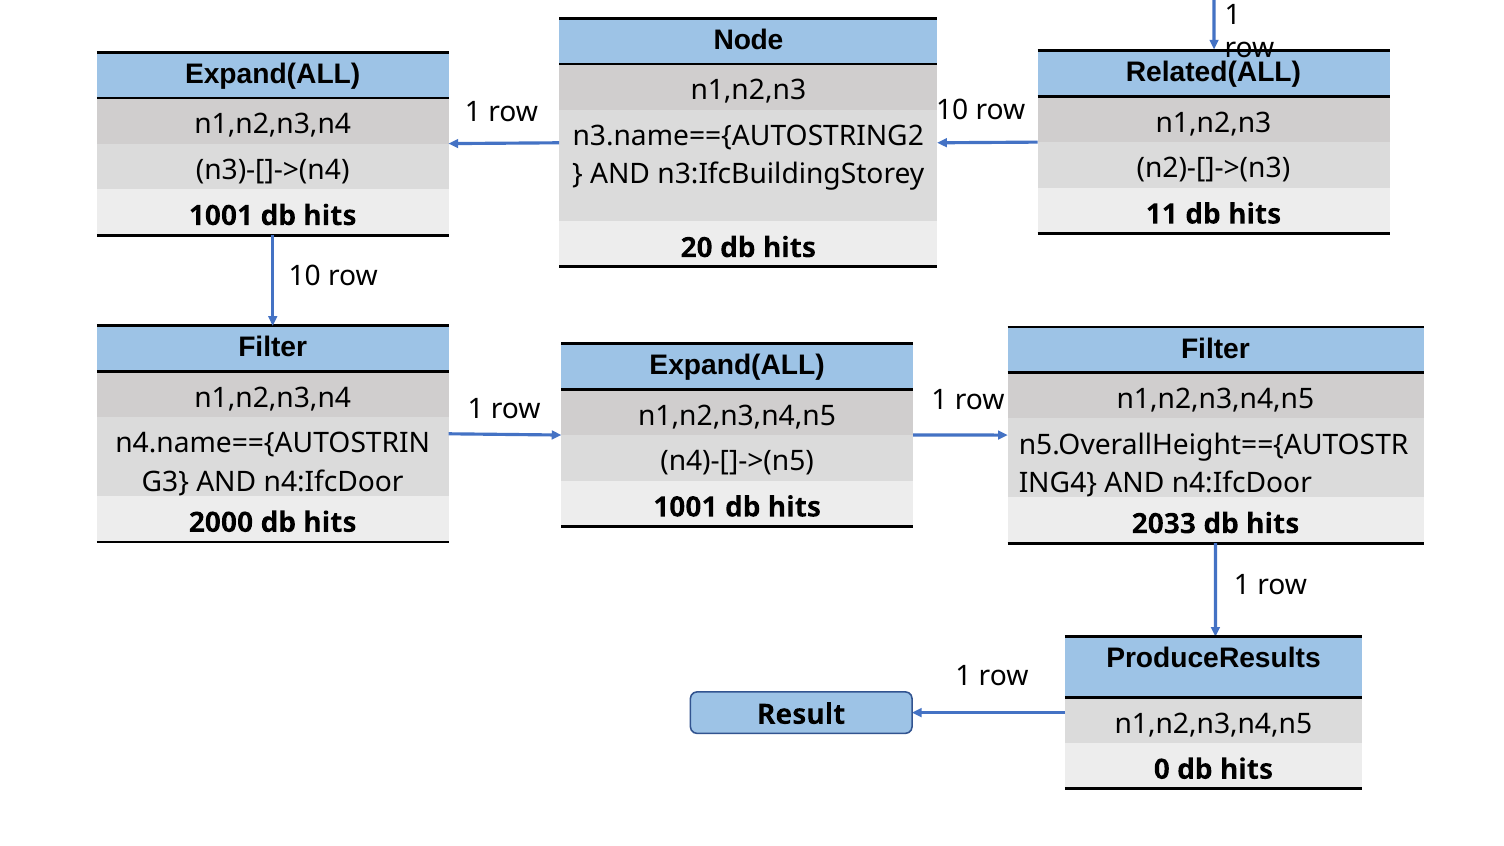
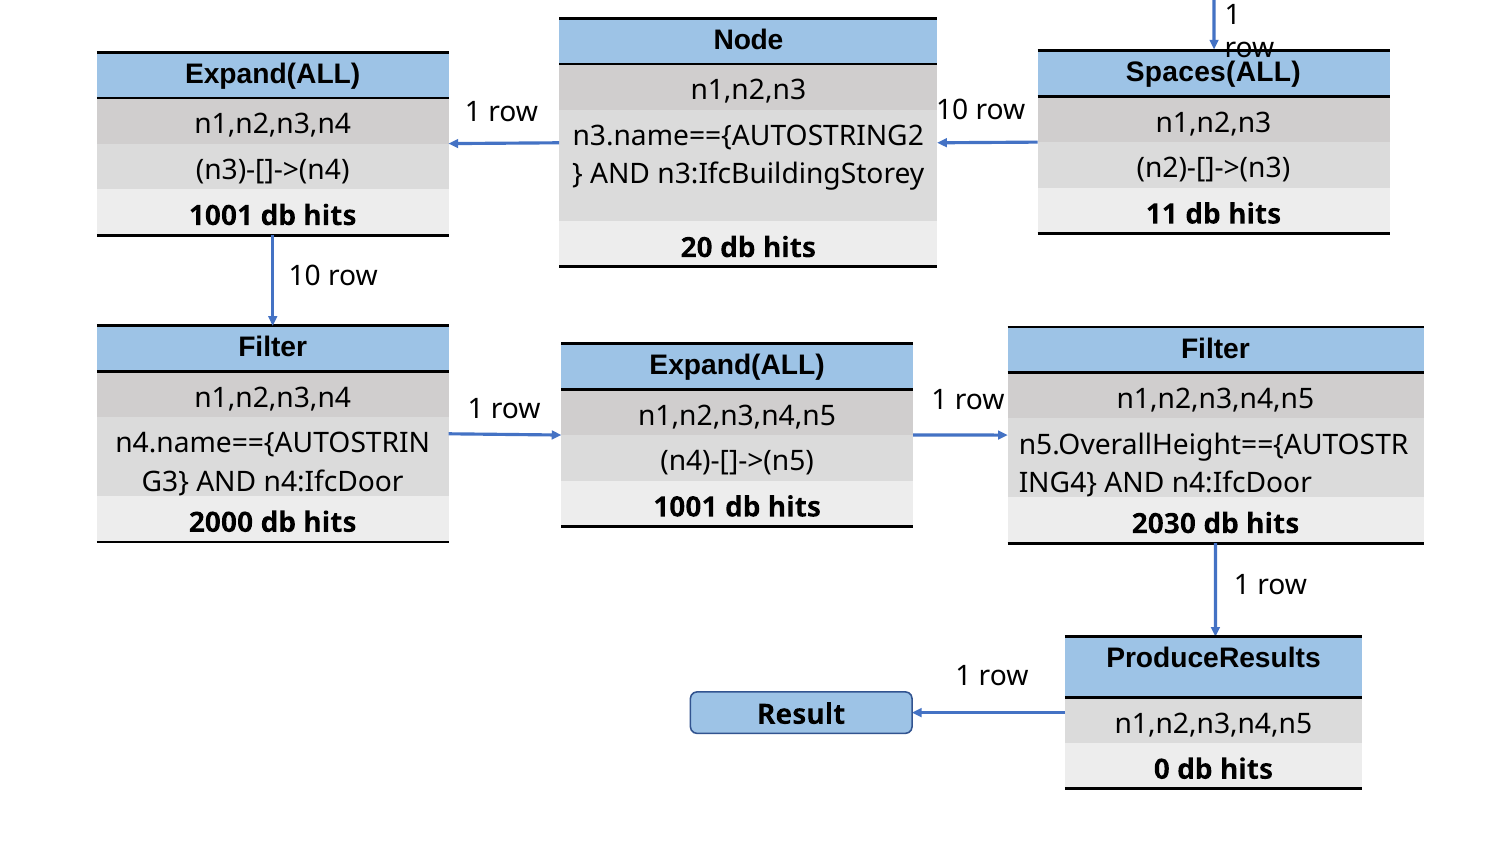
Related(ALL: Related(ALL -> Spaces(ALL
2033: 2033 -> 2030
